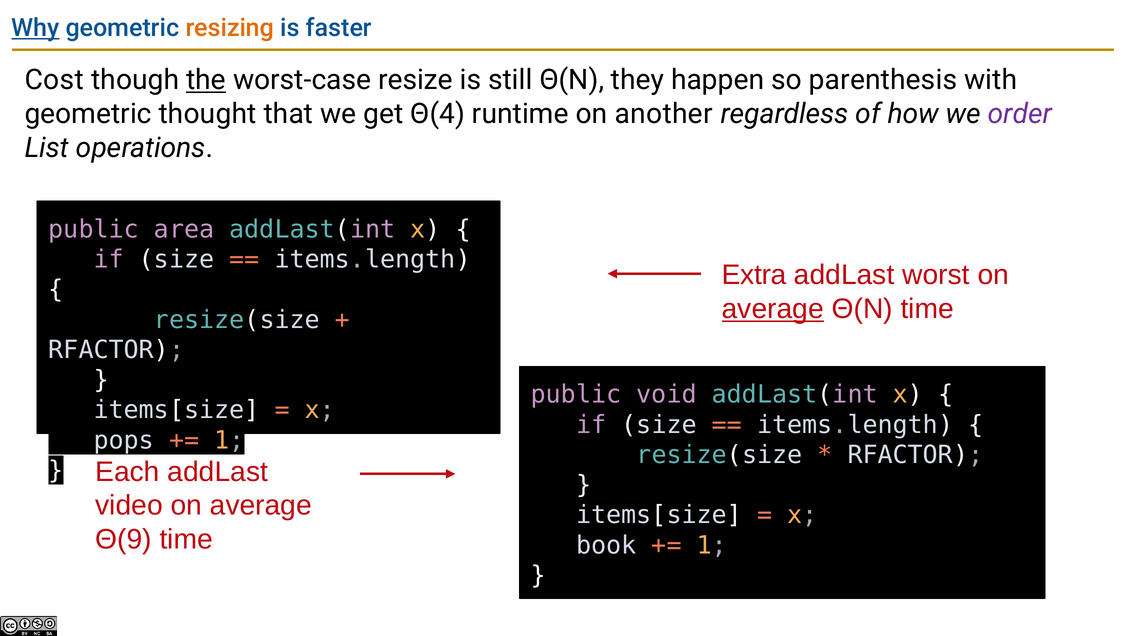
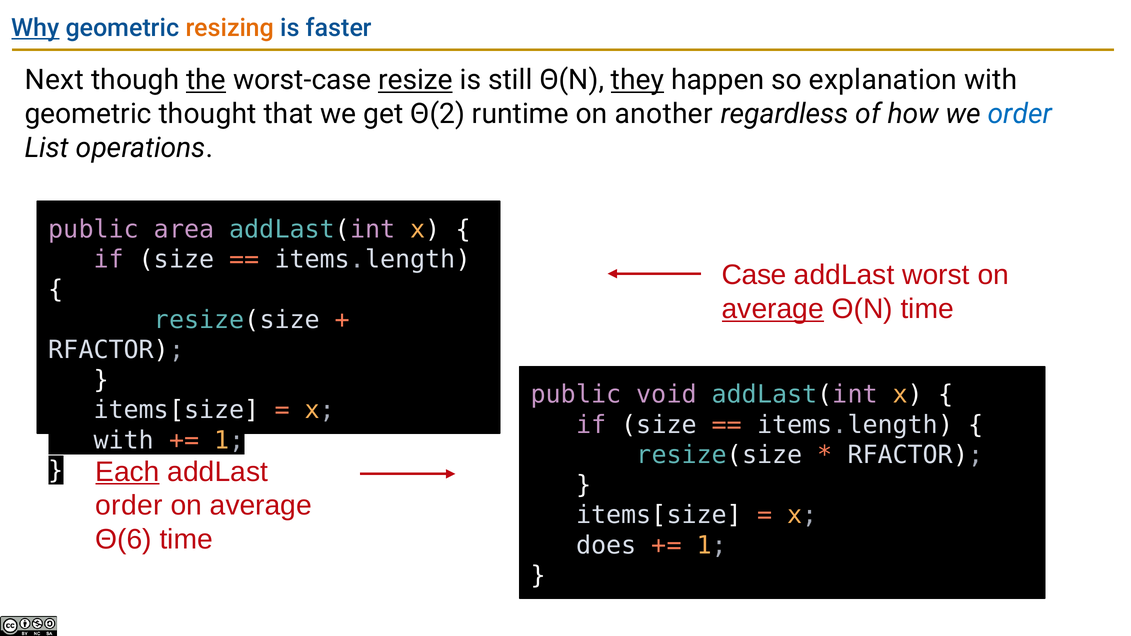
Cost: Cost -> Next
resize underline: none -> present
they underline: none -> present
parenthesis: parenthesis -> explanation
Θ(4: Θ(4 -> Θ(2
order at (1020, 114) colour: purple -> blue
Extra: Extra -> Case
pops at (124, 440): pops -> with
Each underline: none -> present
video at (129, 506): video -> order
Θ(9: Θ(9 -> Θ(6
book: book -> does
